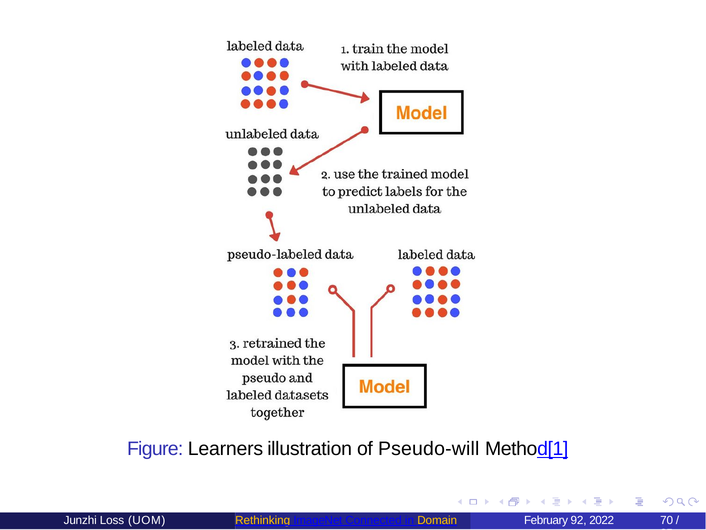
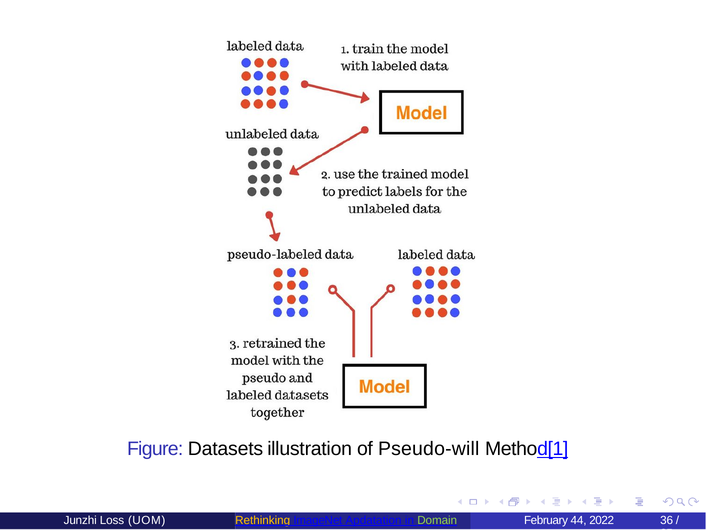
Learners: Learners -> Datasets
Connected: Connected -> Apdatation
Domain colour: yellow -> light green
92: 92 -> 44
70: 70 -> 36
